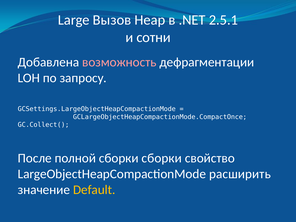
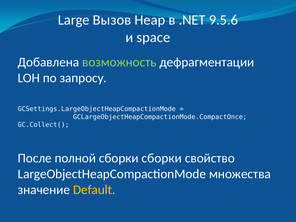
2.5.1: 2.5.1 -> 9.5.6
сотни: сотни -> space
возможность colour: pink -> light green
расширить: расширить -> множества
